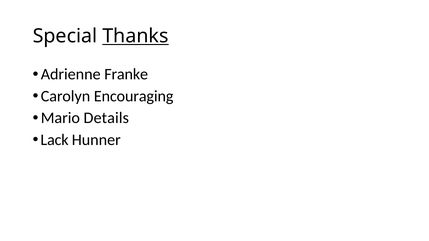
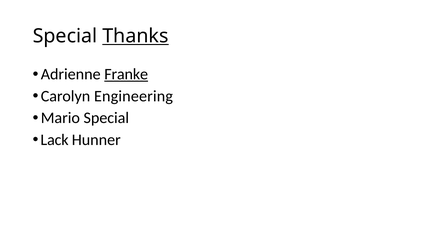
Franke underline: none -> present
Encouraging: Encouraging -> Engineering
Mario Details: Details -> Special
